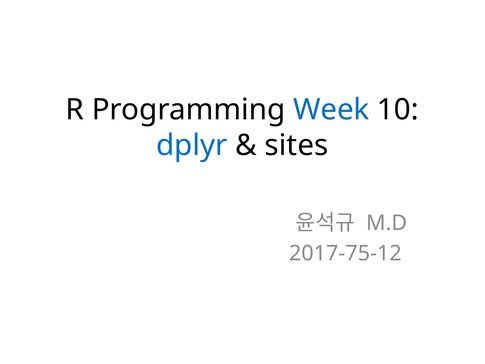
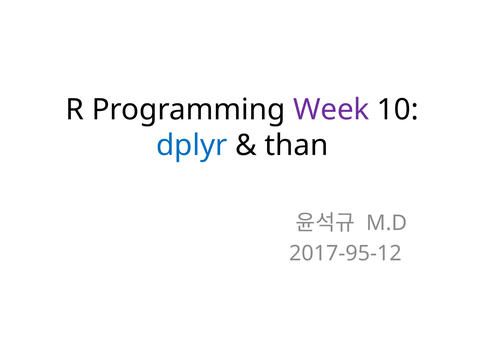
Week colour: blue -> purple
sites: sites -> than
2017-75-12: 2017-75-12 -> 2017-95-12
